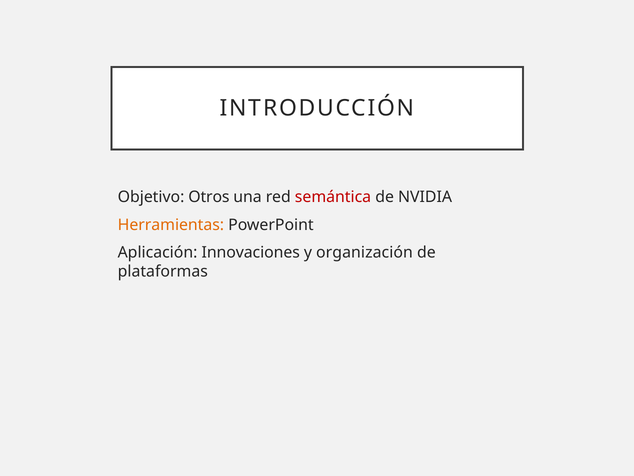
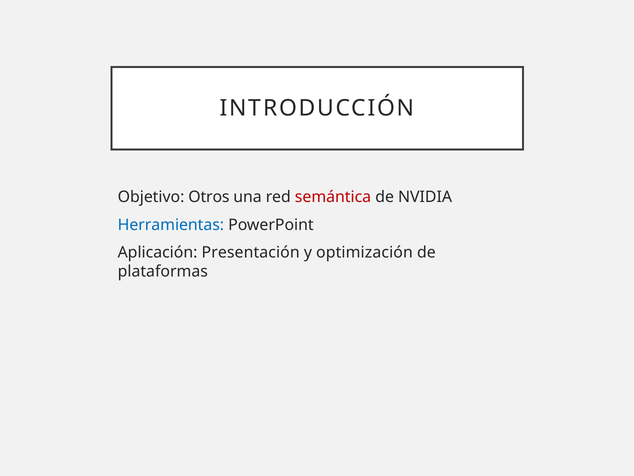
Herramientas colour: orange -> blue
Innovaciones: Innovaciones -> Presentación
organización: organización -> optimización
